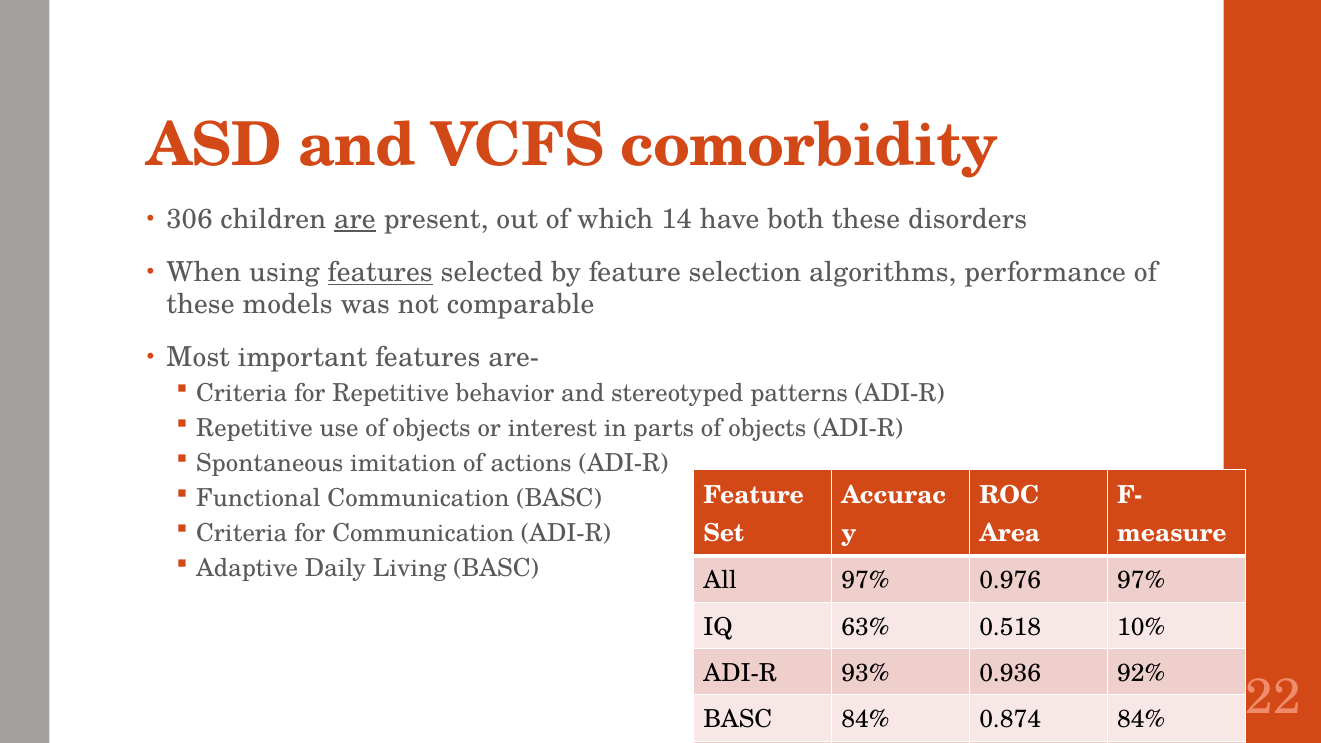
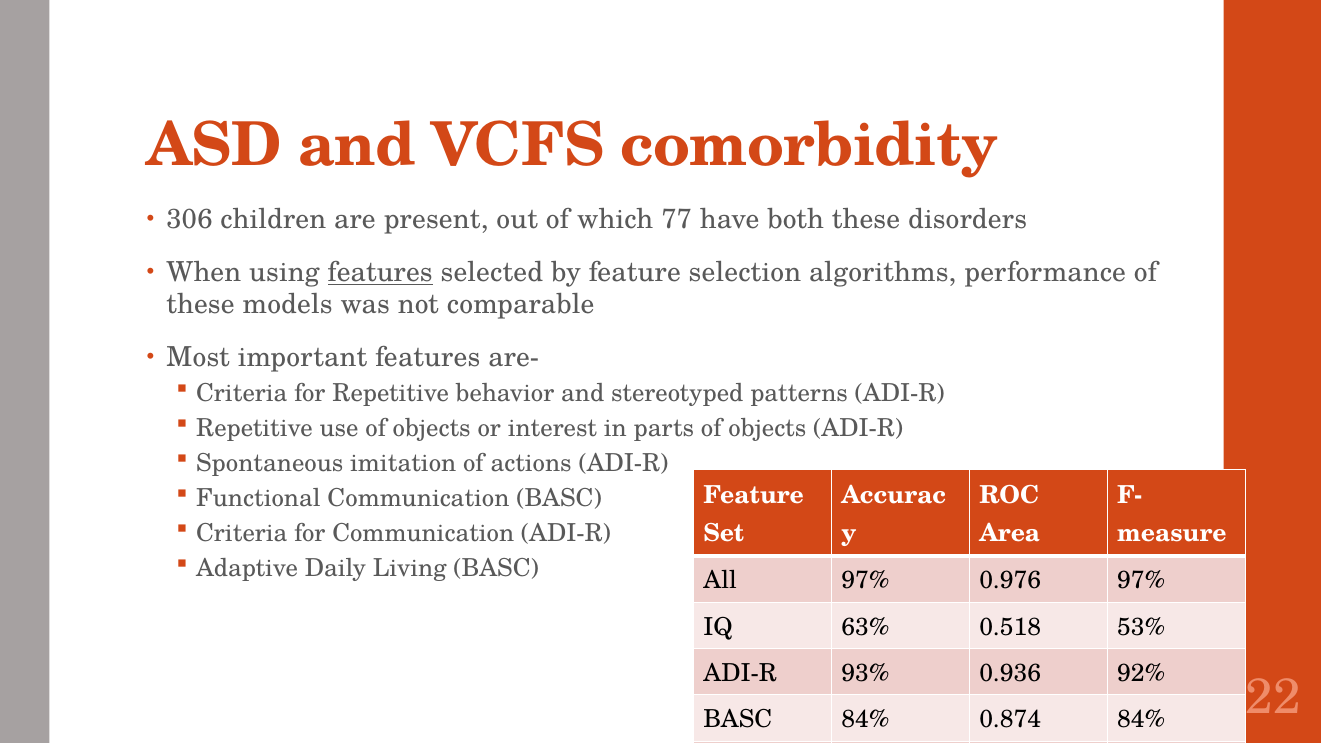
are underline: present -> none
14: 14 -> 77
10%: 10% -> 53%
